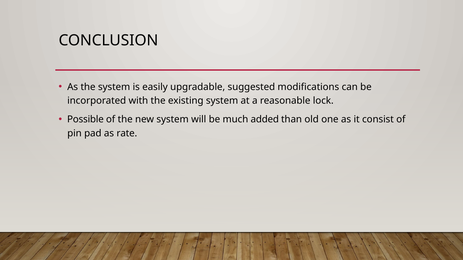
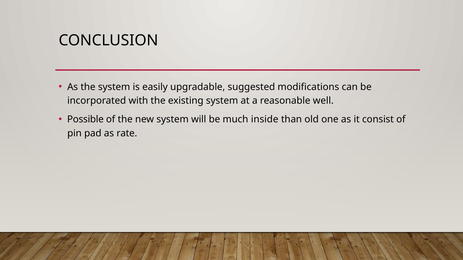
lock: lock -> well
added: added -> inside
